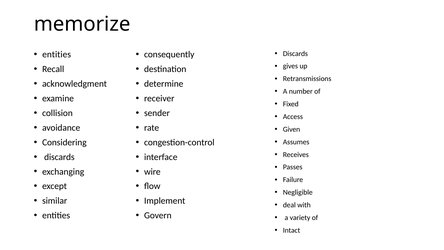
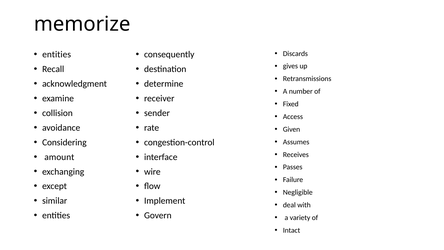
discards at (59, 157): discards -> amount
